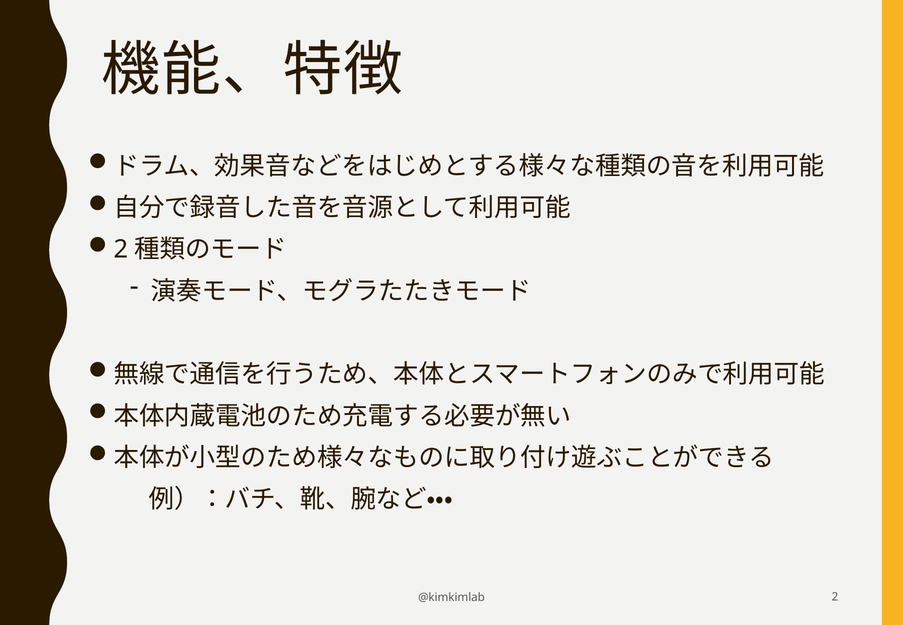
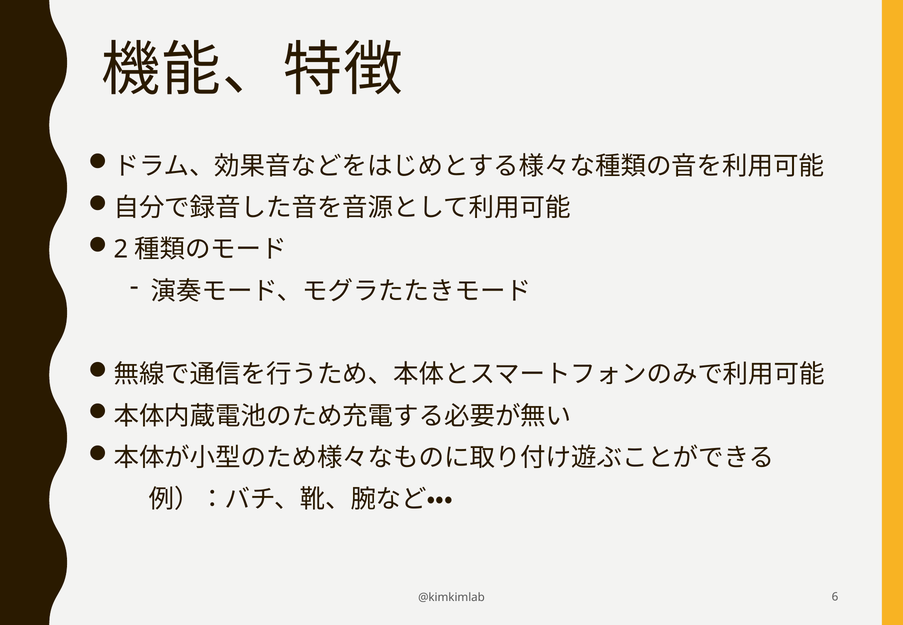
@kimkimlab 2: 2 -> 6
